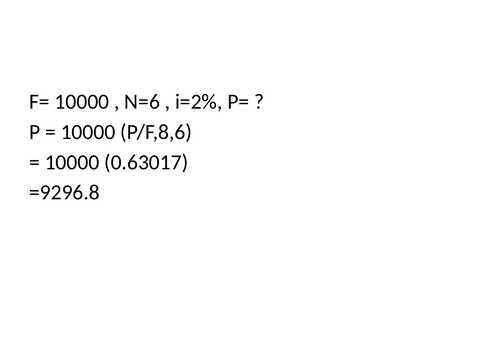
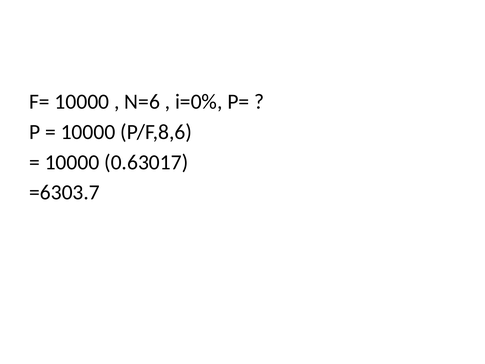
i=2%: i=2% -> i=0%
=9296.8: =9296.8 -> =6303.7
